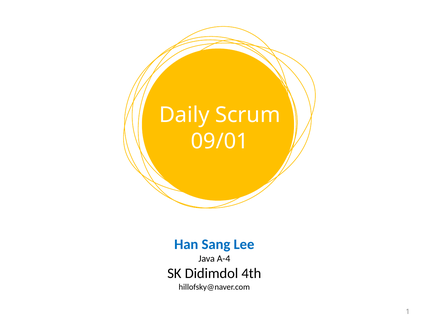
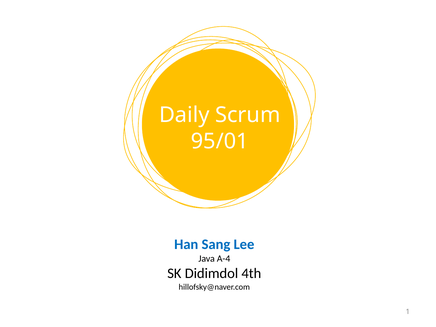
09/01: 09/01 -> 95/01
